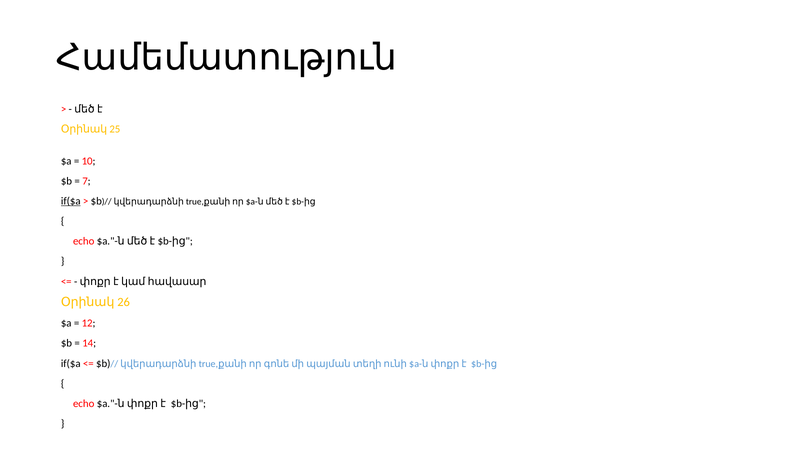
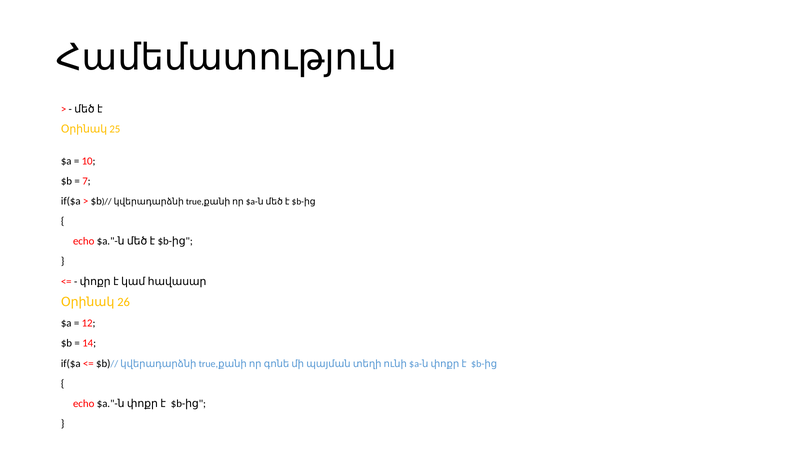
if($a at (71, 201) underline: present -> none
